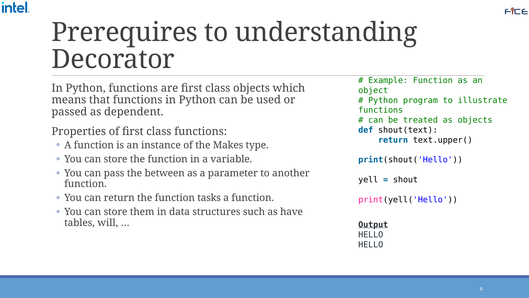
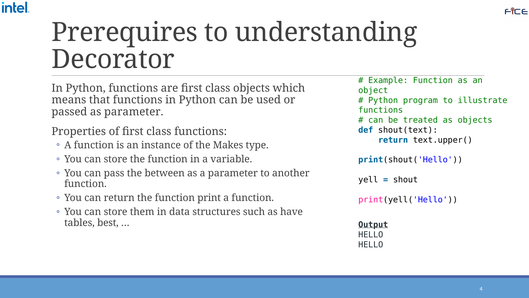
as dependent: dependent -> parameter
tasks: tasks -> print
will: will -> best
